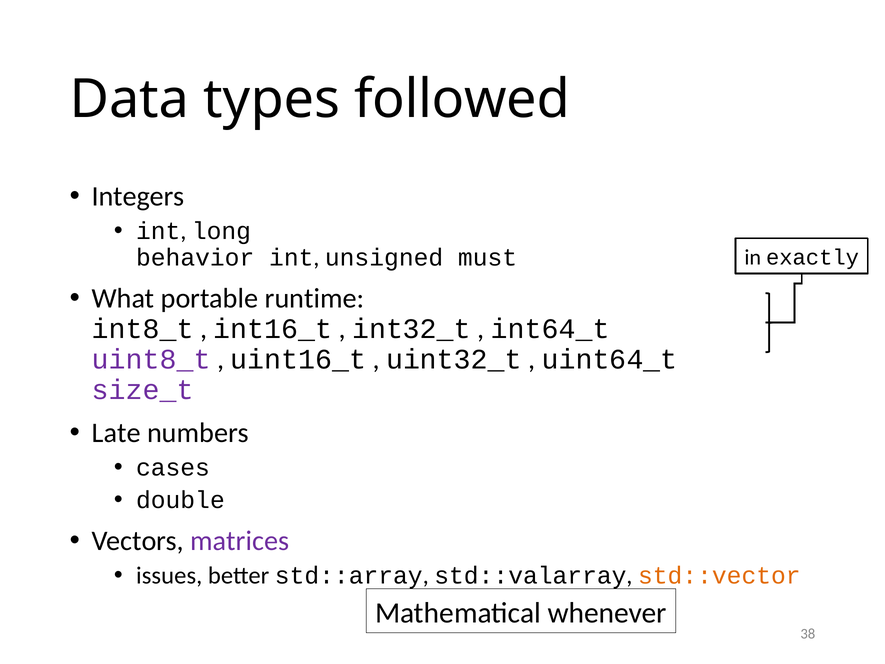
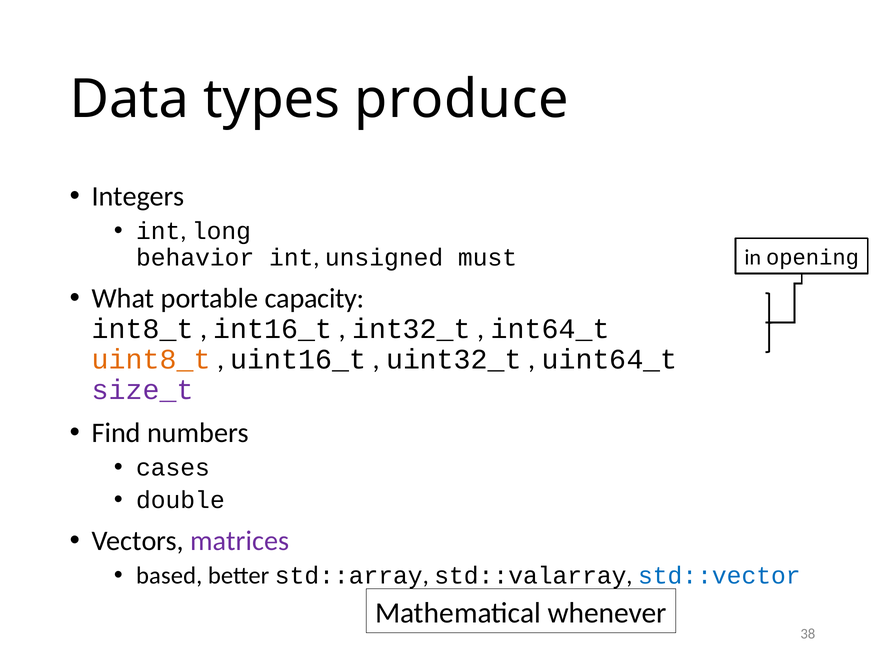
followed: followed -> produce
exactly: exactly -> opening
runtime: runtime -> capacity
uint8_t colour: purple -> orange
Late: Late -> Find
issues: issues -> based
std::vector colour: orange -> blue
